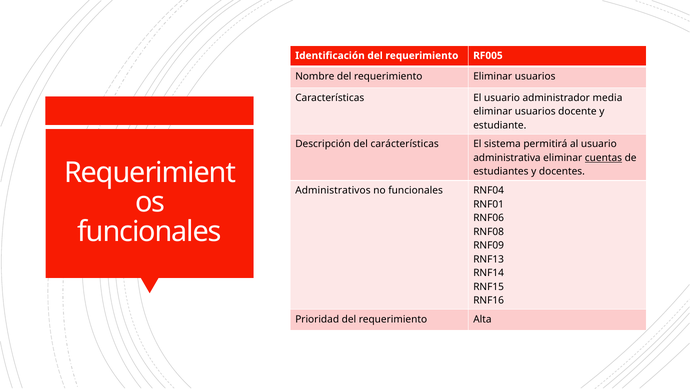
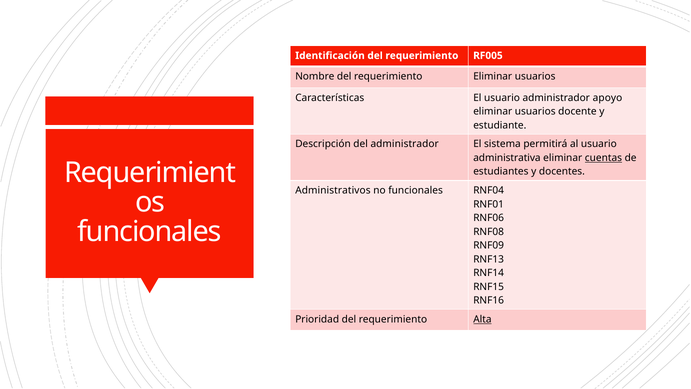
media: media -> apoyo
del carácterísticas: carácterísticas -> administrador
Alta underline: none -> present
